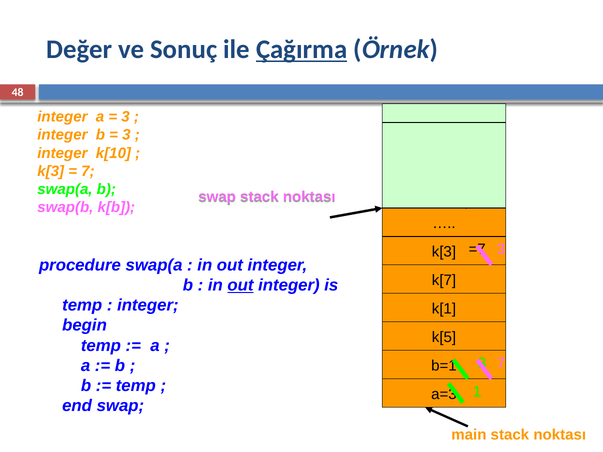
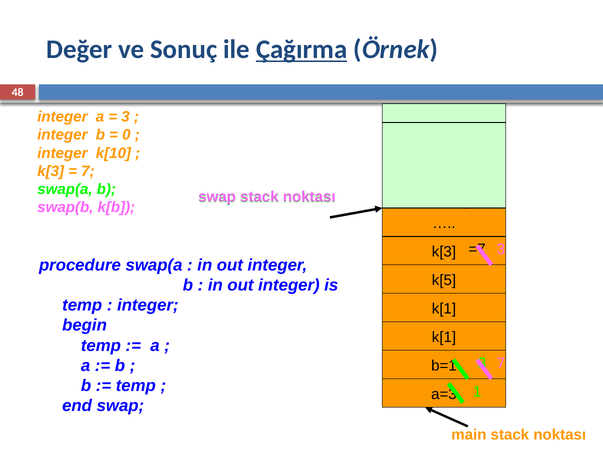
3 at (126, 135): 3 -> 0
k[7: k[7 -> k[5
out at (241, 285) underline: present -> none
k[5 at (444, 337): k[5 -> k[1
